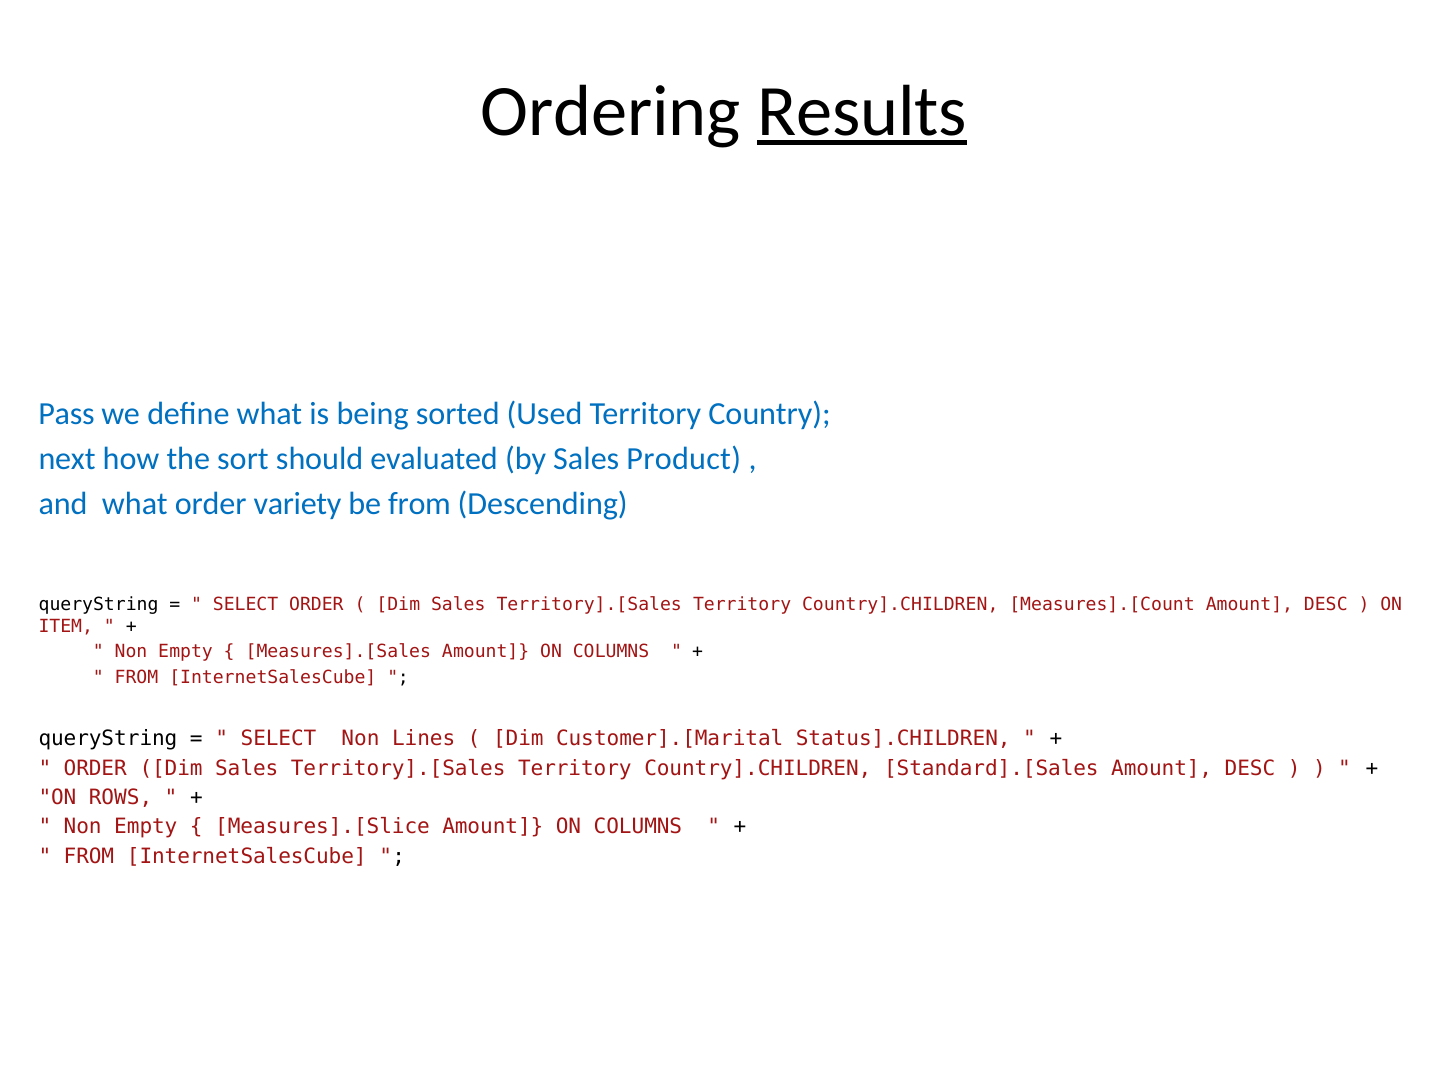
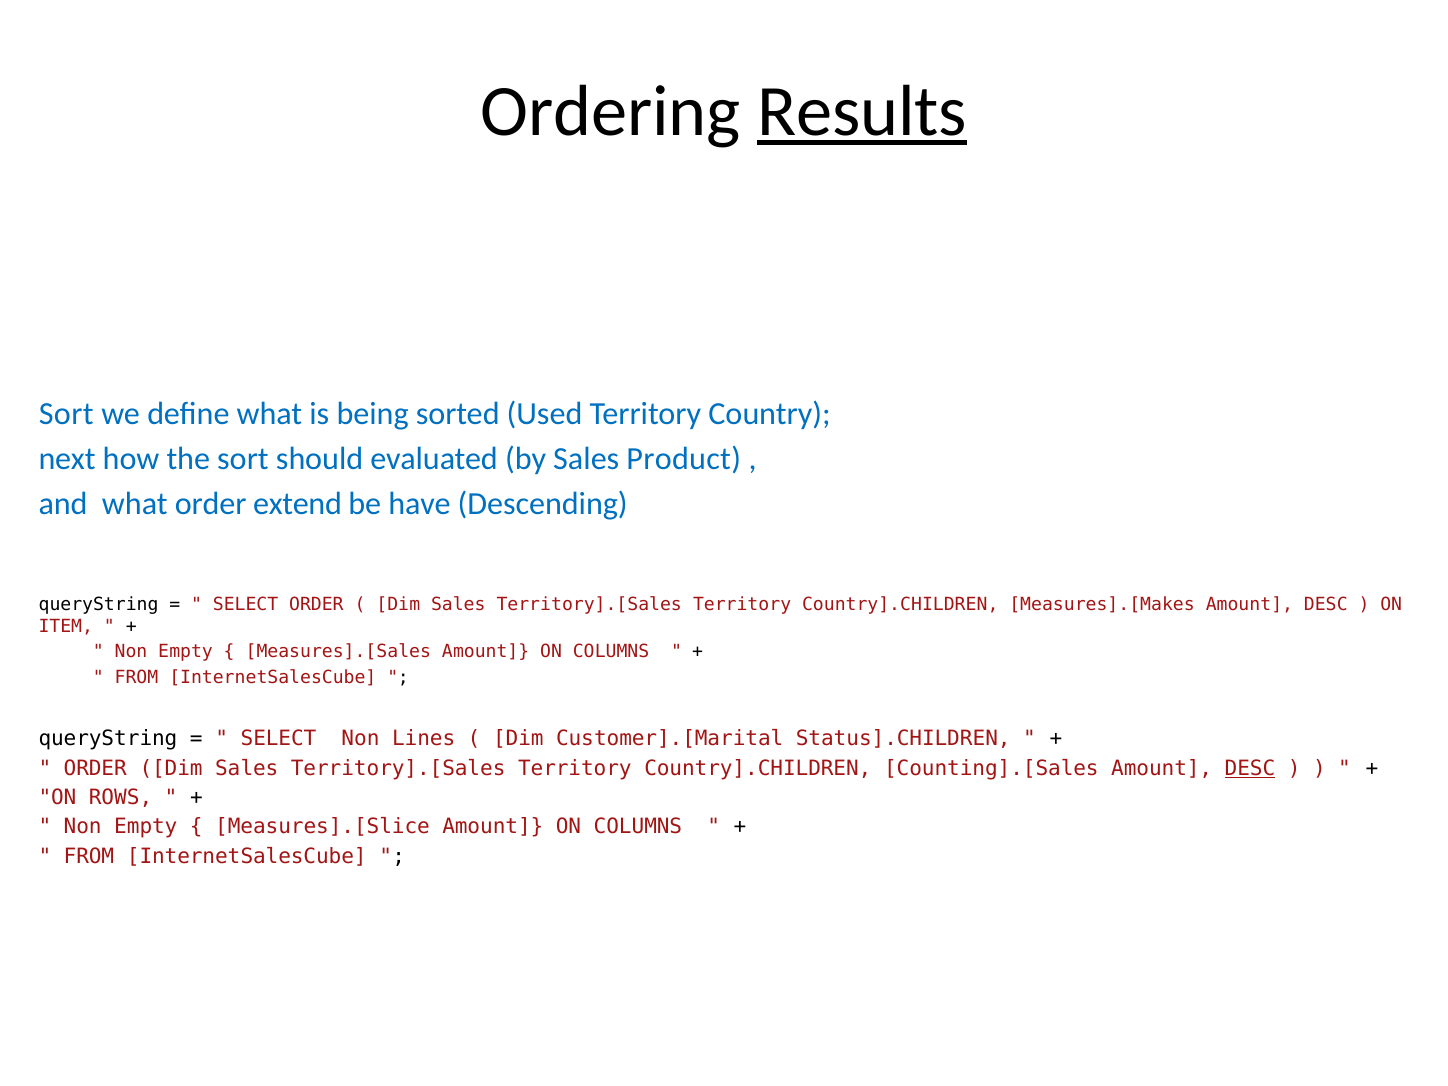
Pass at (67, 414): Pass -> Sort
variety: variety -> extend
be from: from -> have
Measures].[Count: Measures].[Count -> Measures].[Makes
Standard].[Sales: Standard].[Sales -> Counting].[Sales
DESC at (1250, 768) underline: none -> present
